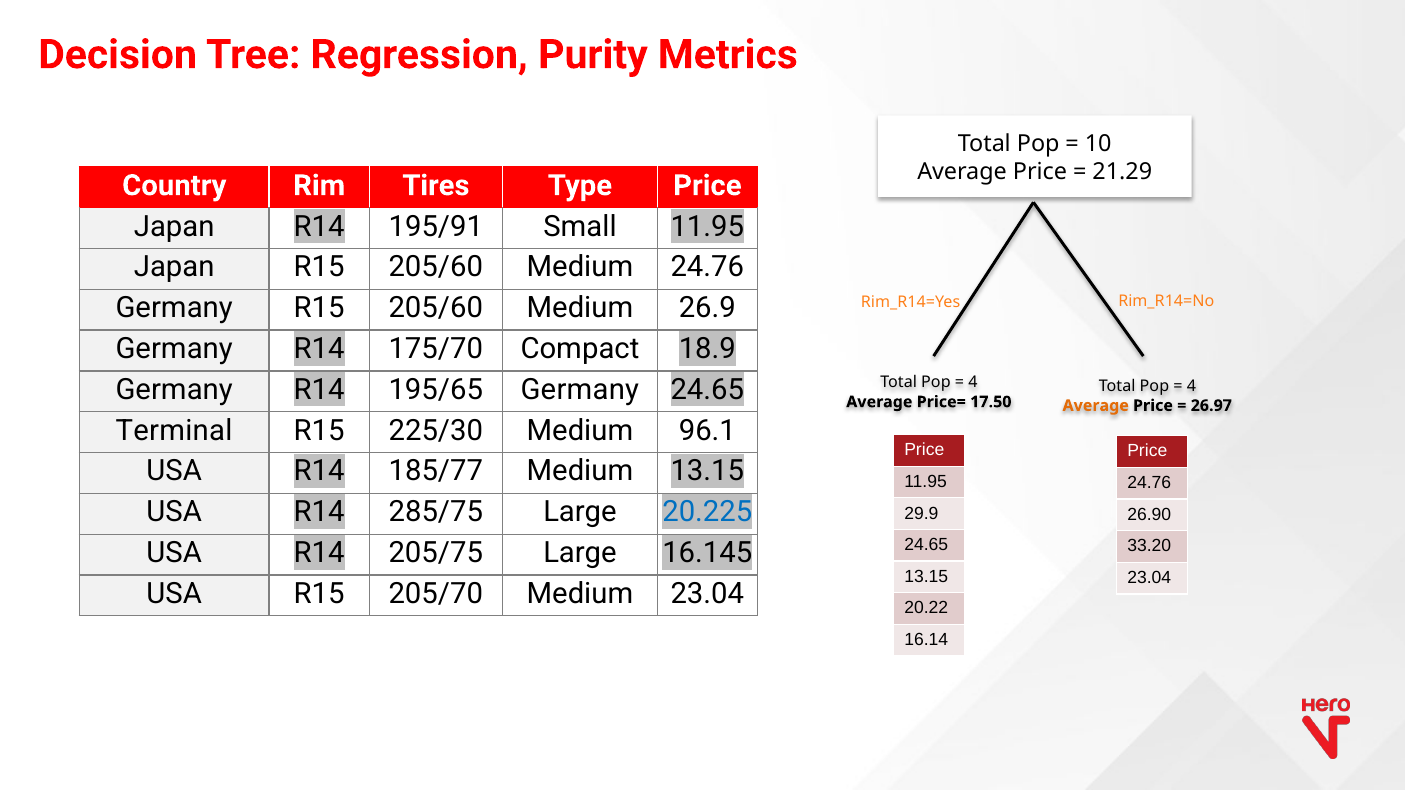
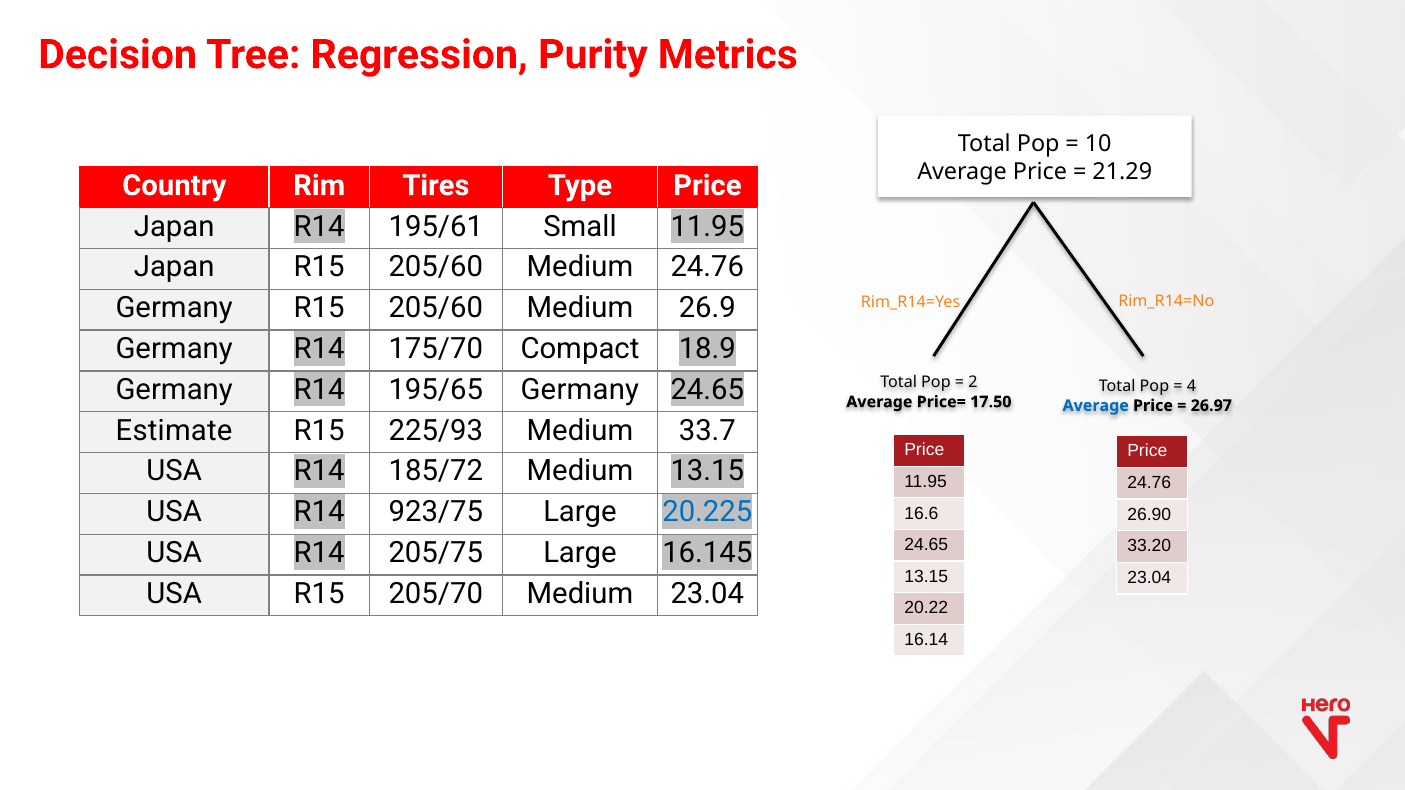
195/91: 195/91 -> 195/61
4 at (973, 383): 4 -> 2
Average at (1096, 406) colour: orange -> blue
Terminal: Terminal -> Estimate
225/30: 225/30 -> 225/93
96.1: 96.1 -> 33.7
185/77: 185/77 -> 185/72
285/75: 285/75 -> 923/75
29.9: 29.9 -> 16.6
